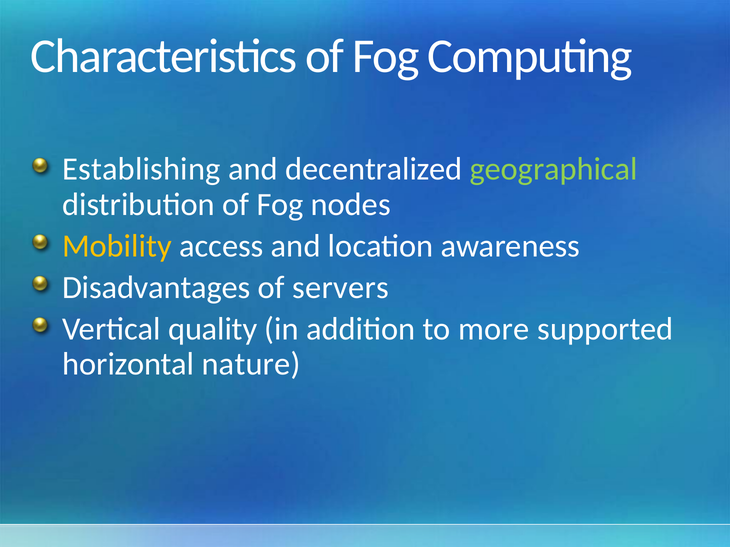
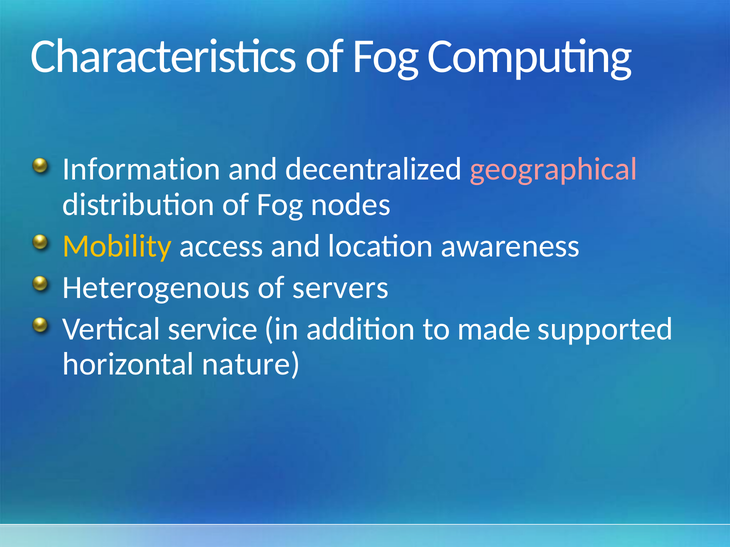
Establishing: Establishing -> Information
geographical colour: light green -> pink
Disadvantages: Disadvantages -> Heterogenous
quality: quality -> service
more: more -> made
